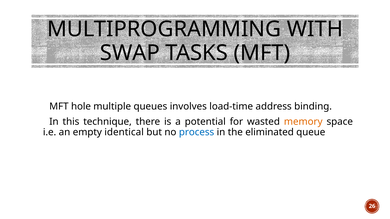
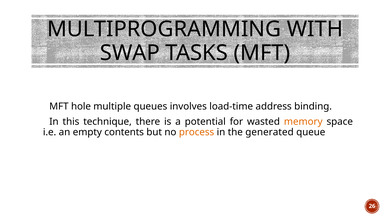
identical: identical -> contents
process colour: blue -> orange
eliminated: eliminated -> generated
